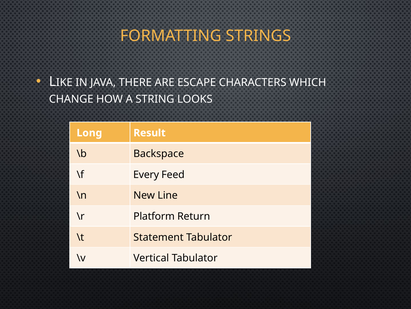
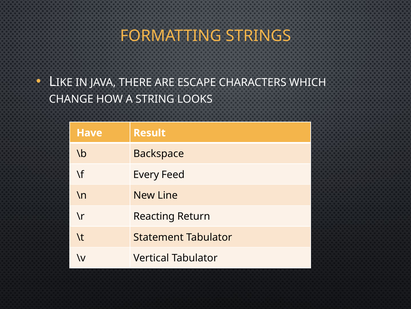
Long: Long -> Have
Platform: Platform -> Reacting
